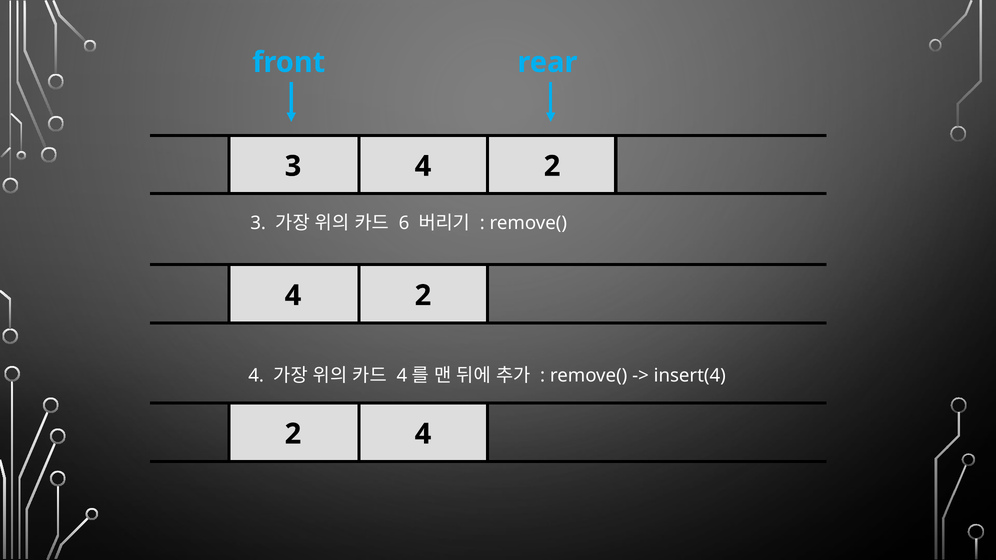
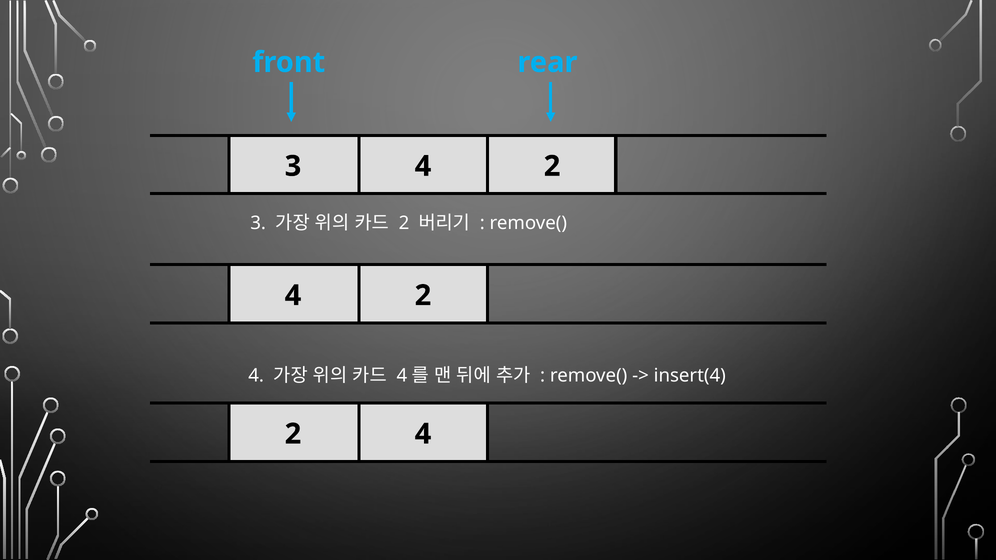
6 at (404, 223): 6 -> 2
